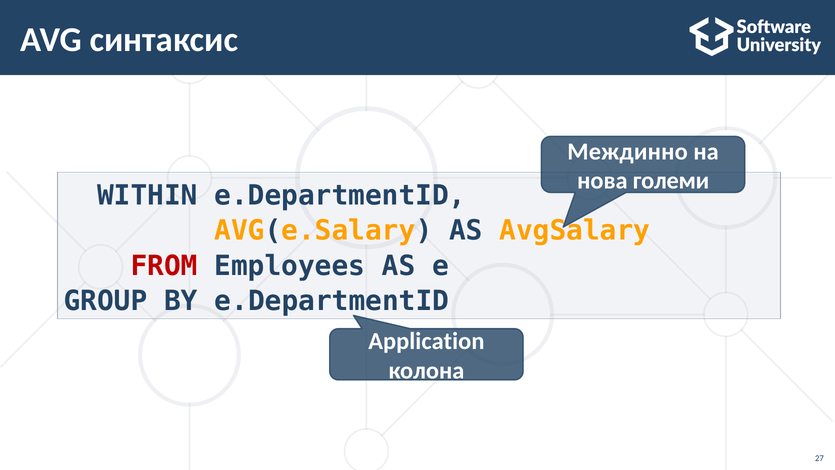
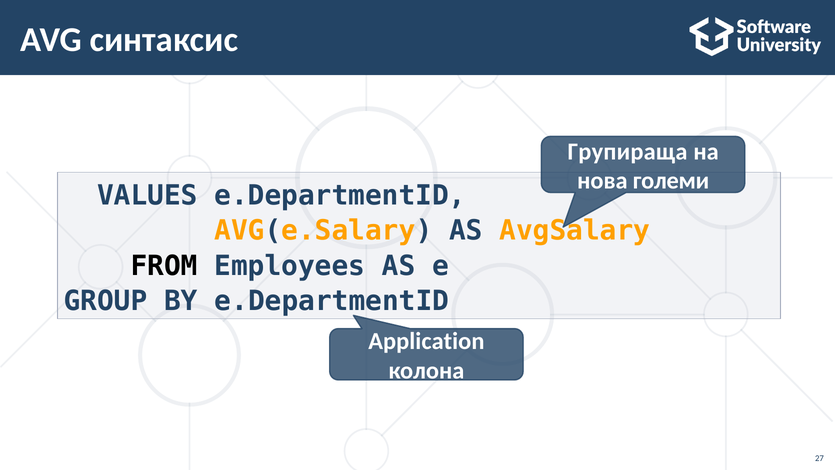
Междинно: Междинно -> Групираща
WITHIN: WITHIN -> VALUES
FROM colour: red -> black
